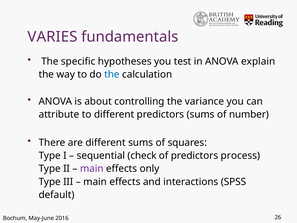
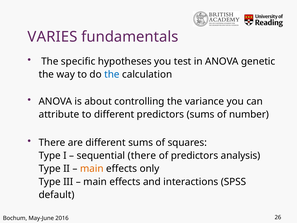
explain: explain -> genetic
sequential check: check -> there
process: process -> analysis
main at (92, 169) colour: purple -> orange
